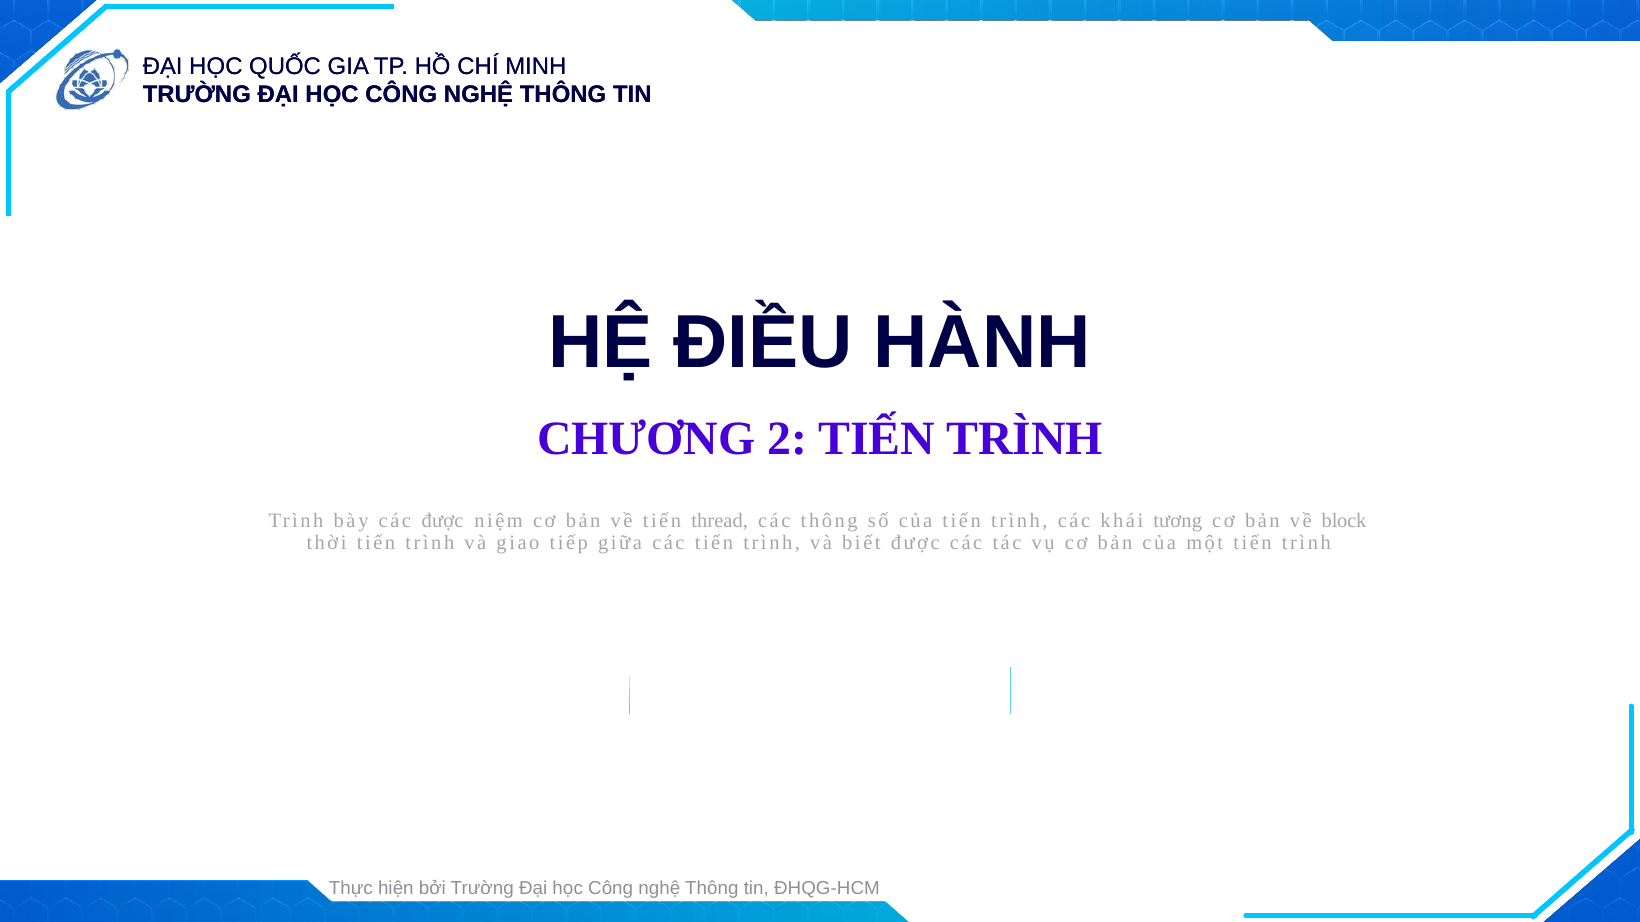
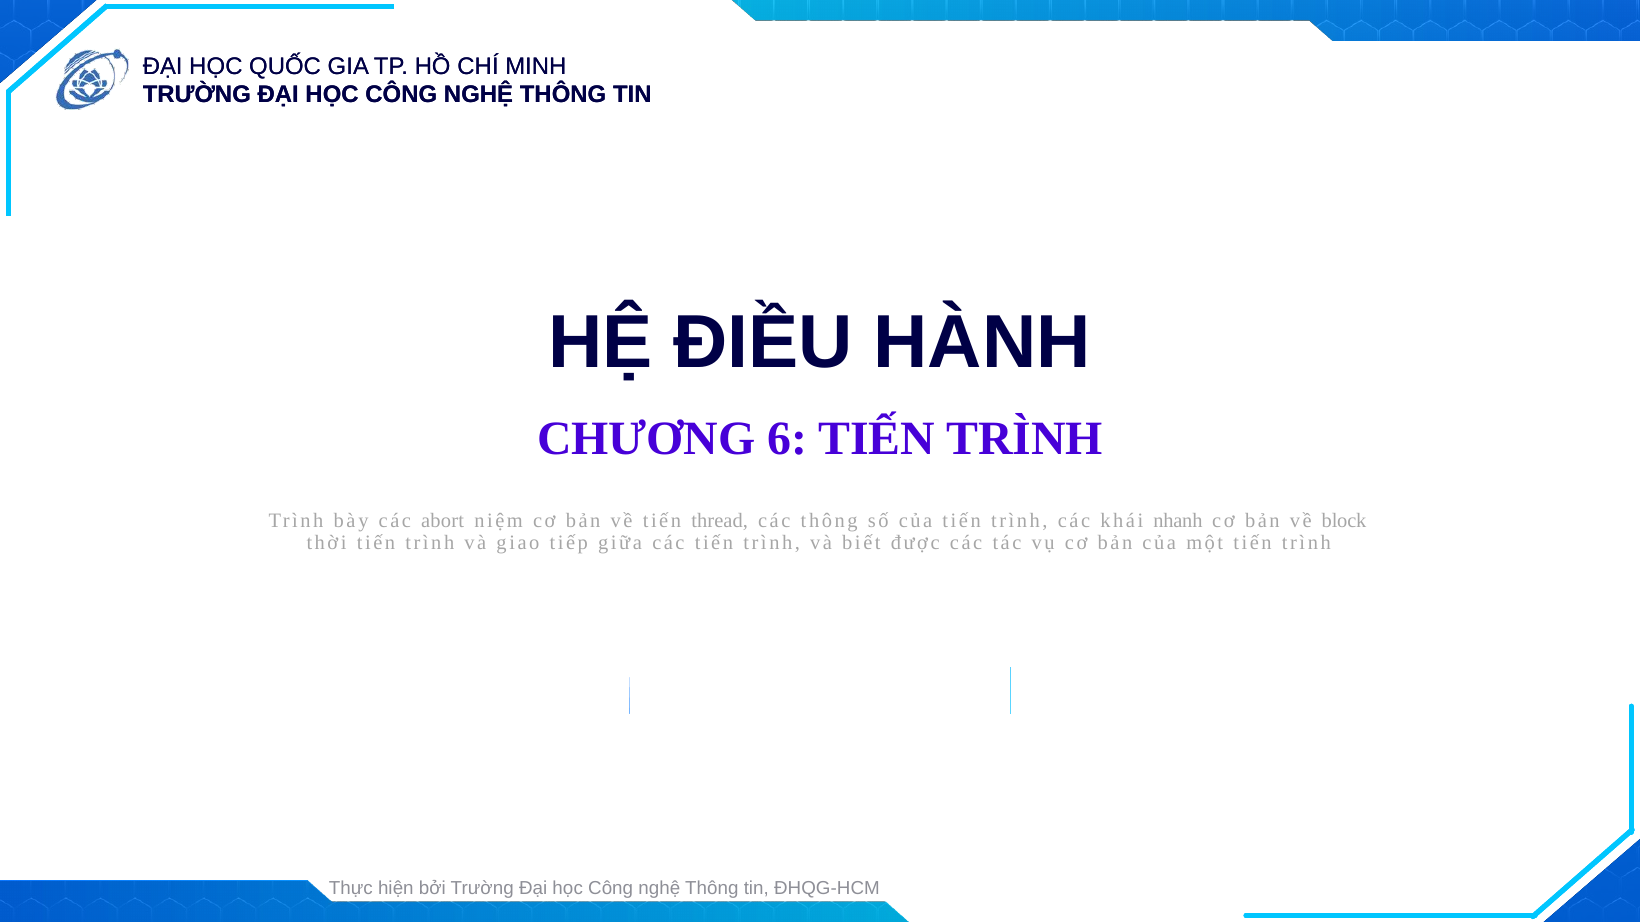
2: 2 -> 6
các được: được -> abort
tương: tương -> nhanh
